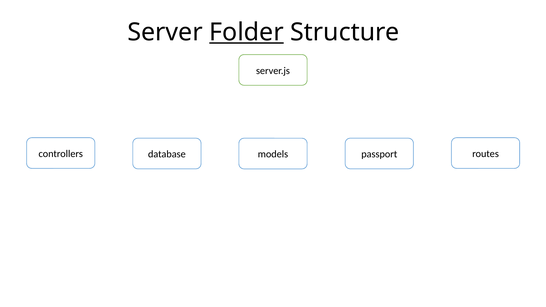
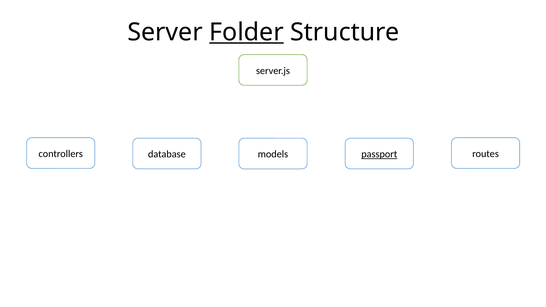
passport underline: none -> present
